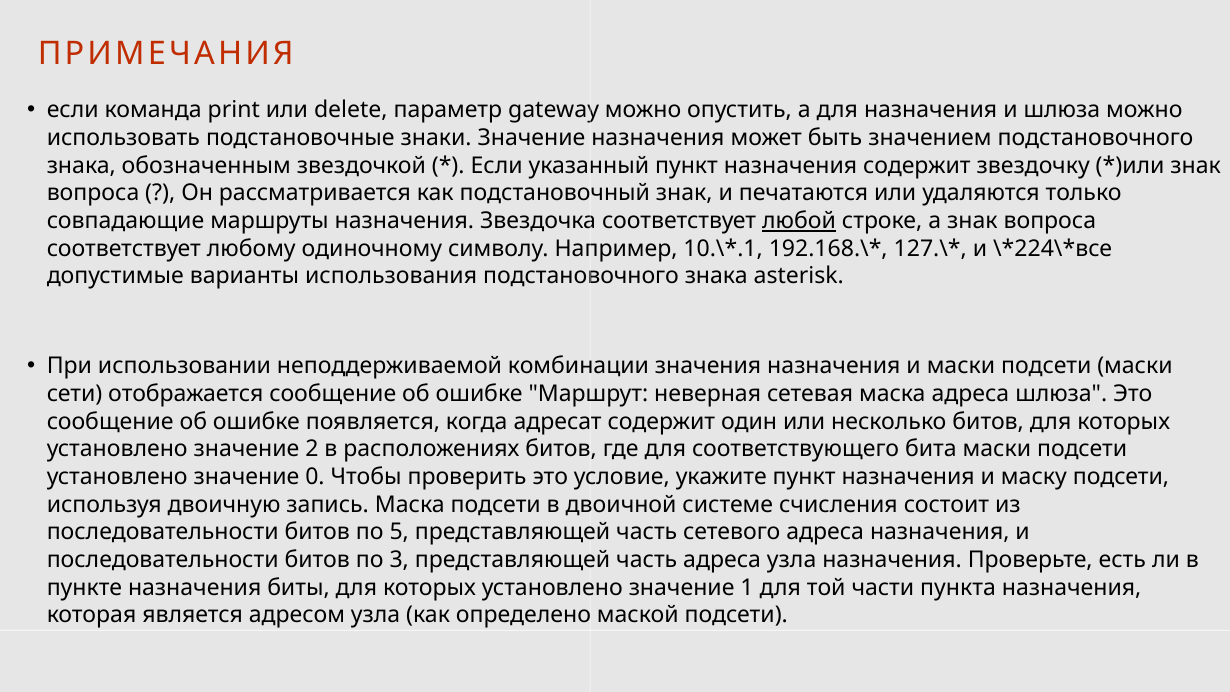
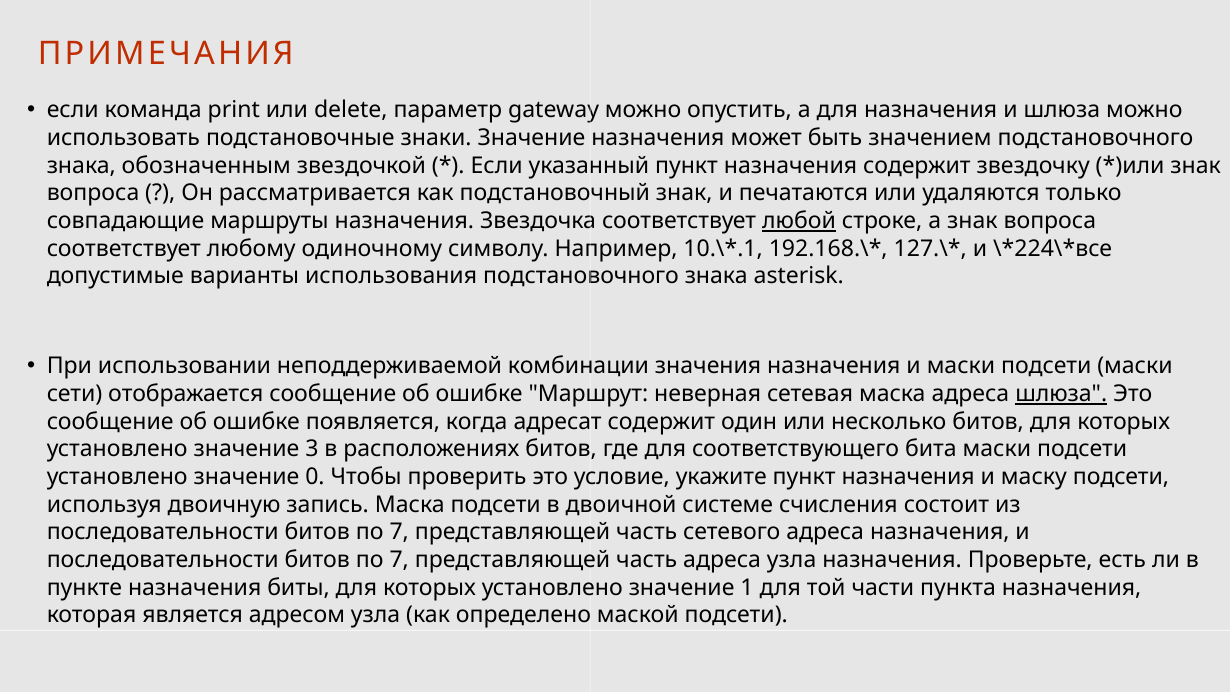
шлюза at (1061, 394) underline: none -> present
2: 2 -> 3
5 at (399, 532): 5 -> 7
3 at (399, 560): 3 -> 7
